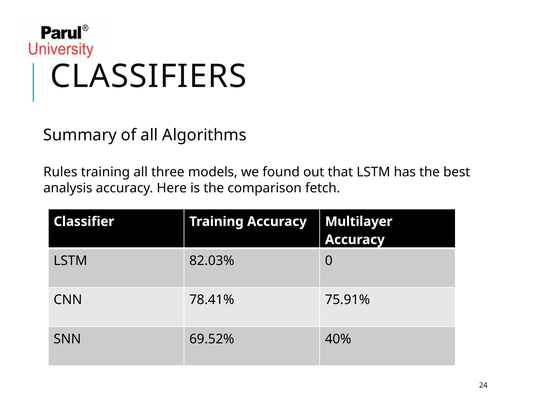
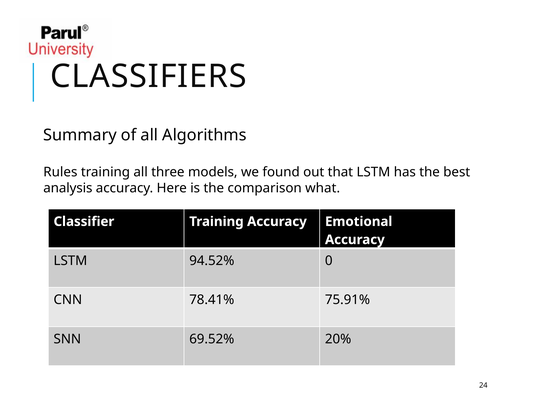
fetch: fetch -> what
Multilayer: Multilayer -> Emotional
82.03%: 82.03% -> 94.52%
40%: 40% -> 20%
